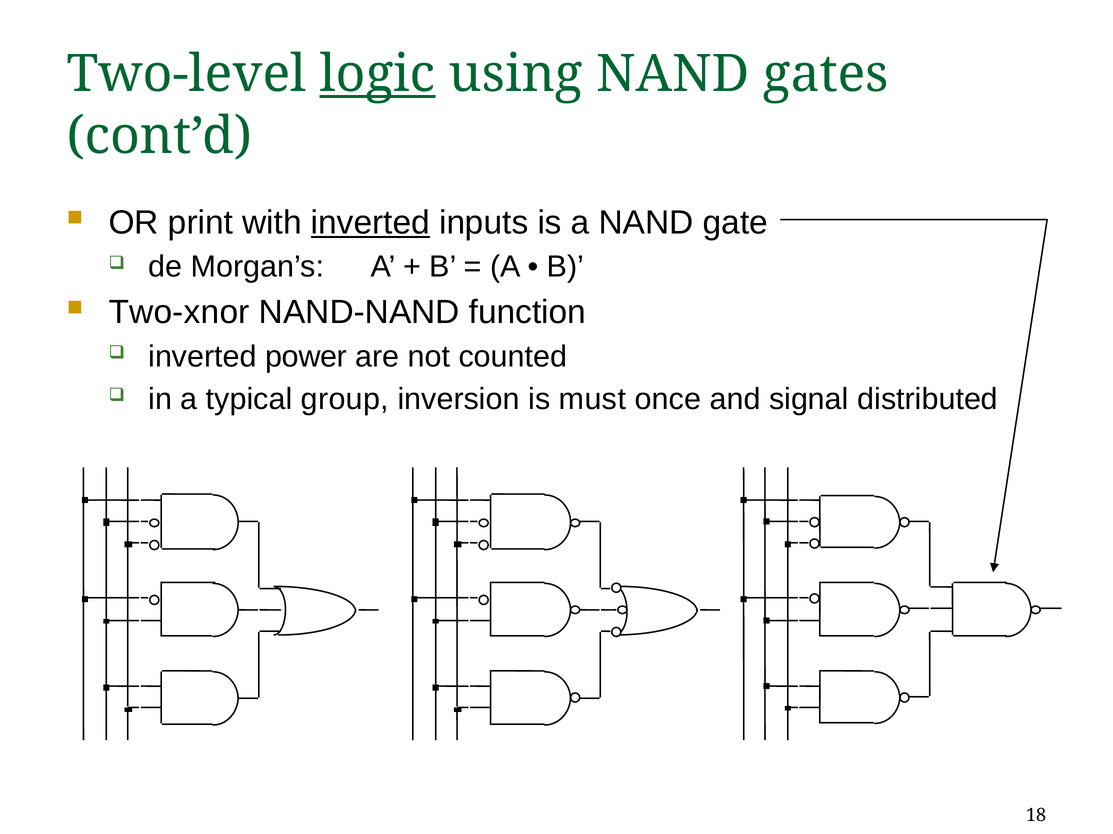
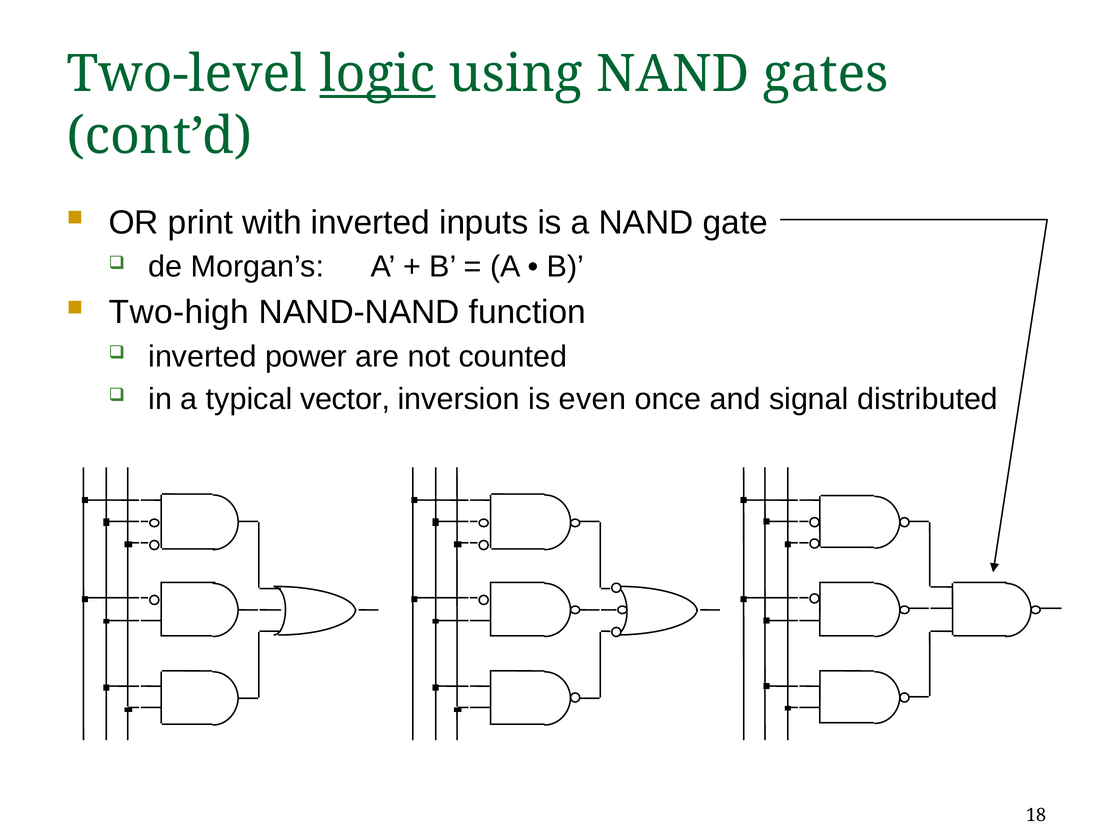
inverted at (370, 223) underline: present -> none
Two-xnor: Two-xnor -> Two-high
group: group -> vector
must: must -> even
